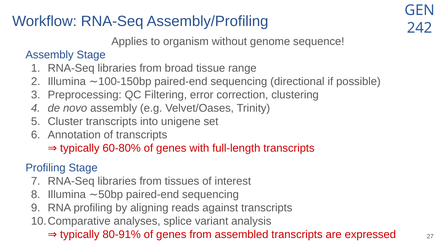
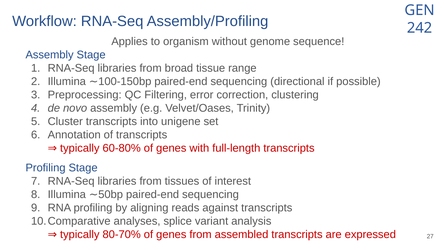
80-91%: 80-91% -> 80-70%
